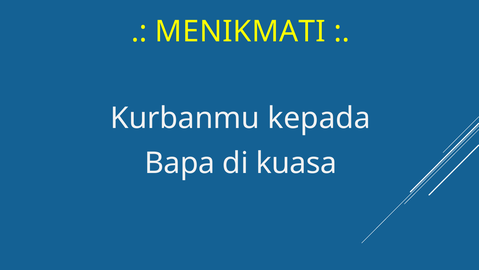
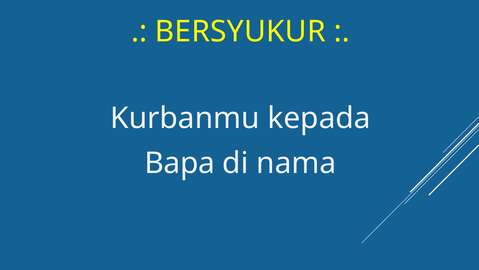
MENIKMATI: MENIKMATI -> BERSYUKUR
kuasa: kuasa -> nama
